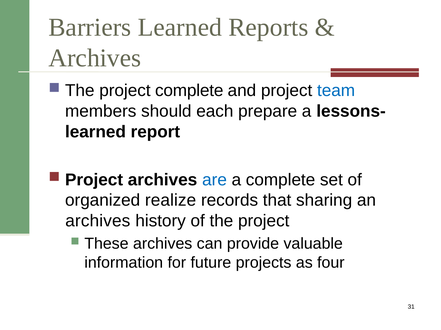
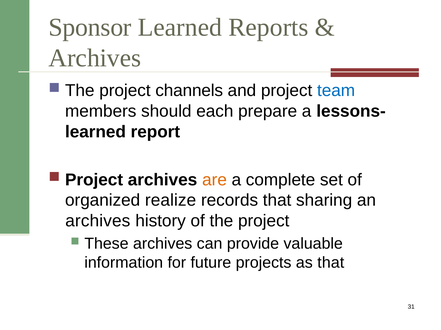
Barriers: Barriers -> Sponsor
project complete: complete -> channels
are colour: blue -> orange
as four: four -> that
